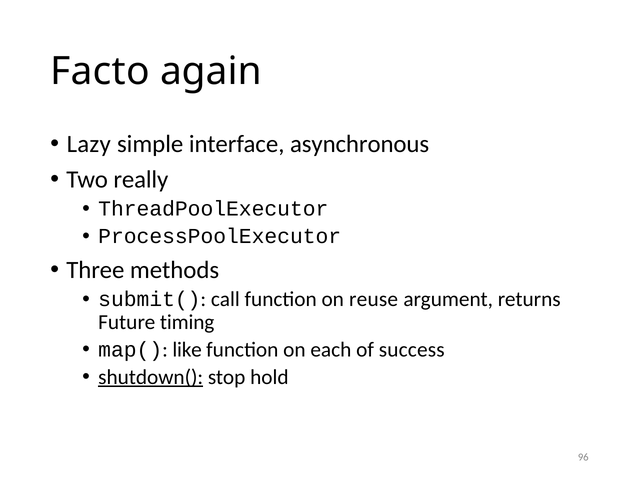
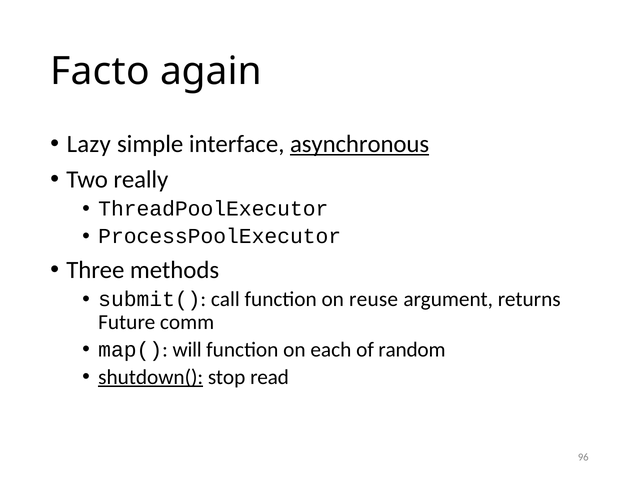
asynchronous underline: none -> present
timing: timing -> comm
like: like -> will
success: success -> random
hold: hold -> read
